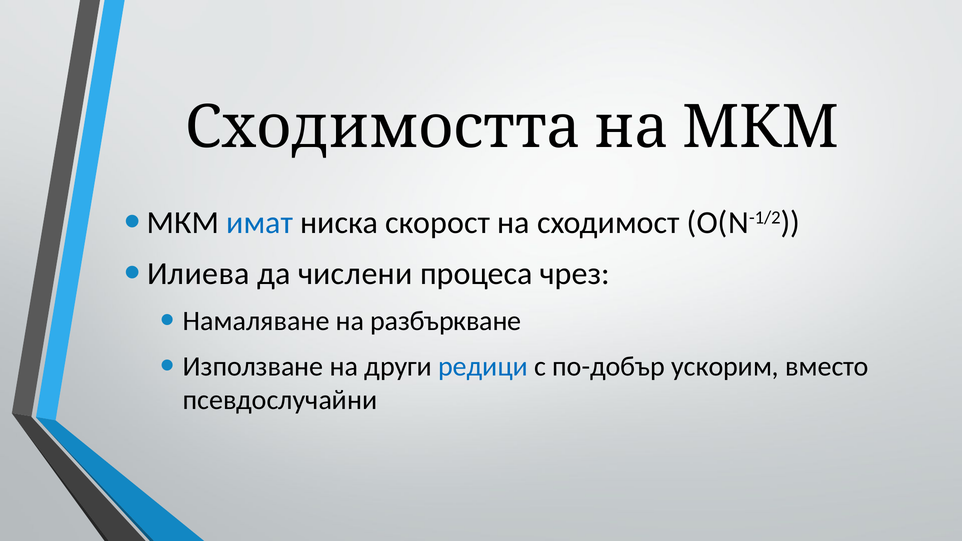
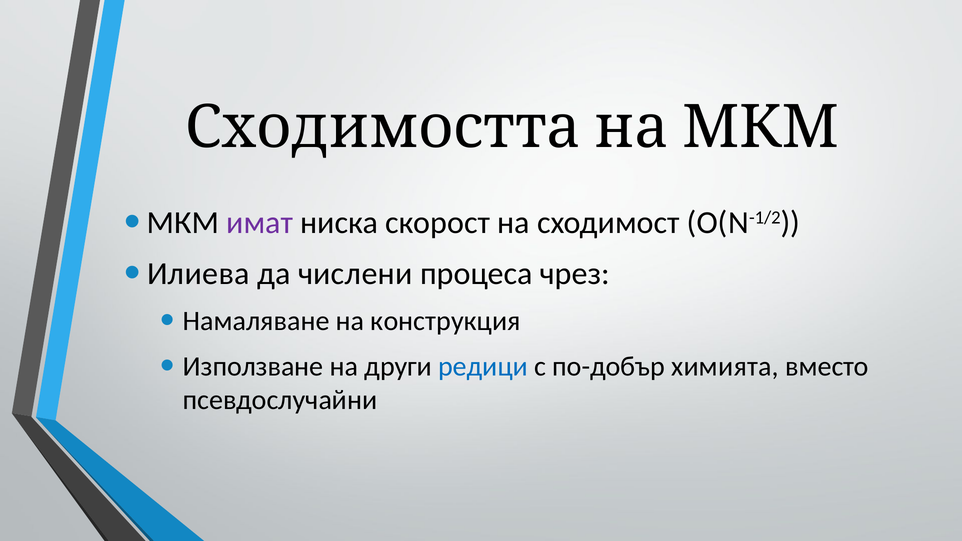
имат colour: blue -> purple
разбъркване: разбъркване -> конструкция
ускорим: ускорим -> химията
